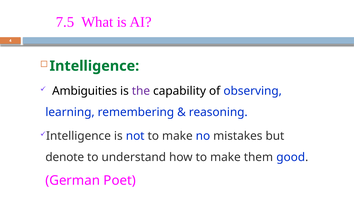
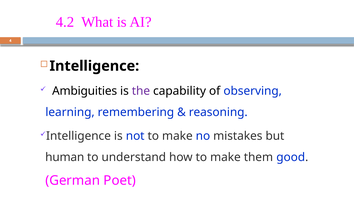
7.5: 7.5 -> 4.2
Intelligence at (94, 66) colour: green -> black
denote: denote -> human
